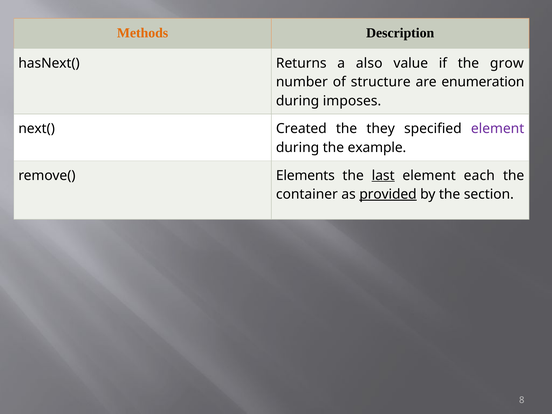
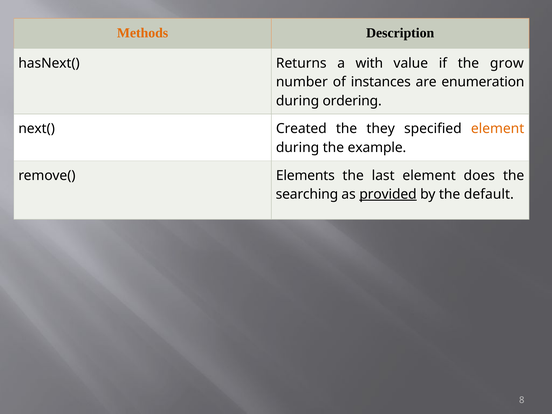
also: also -> with
structure: structure -> instances
imposes: imposes -> ordering
element at (498, 129) colour: purple -> orange
last underline: present -> none
each: each -> does
container: container -> searching
section: section -> default
